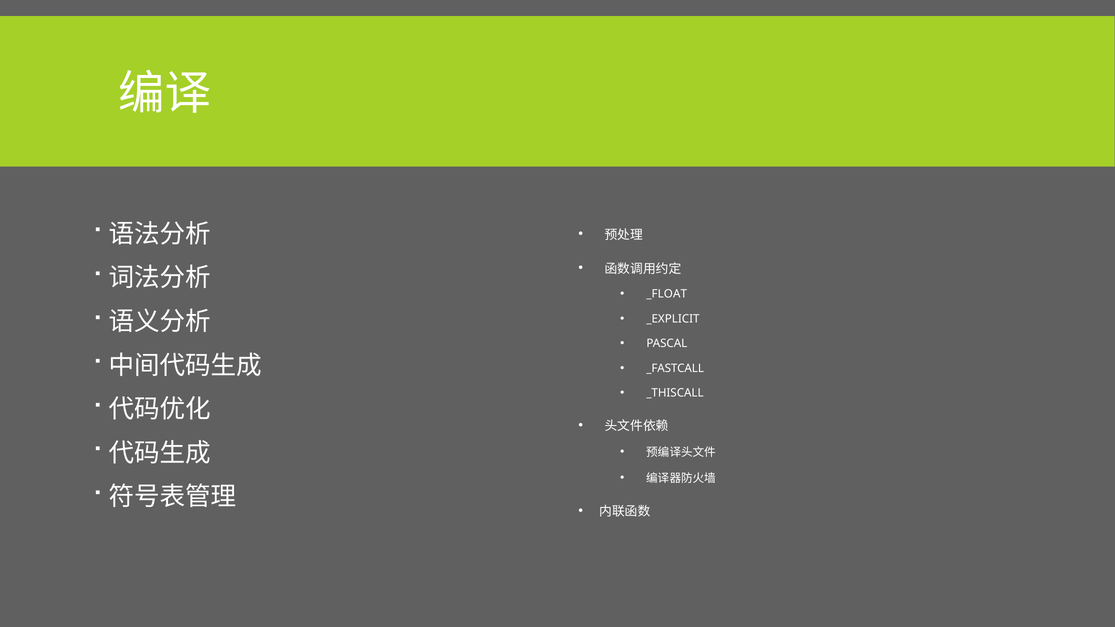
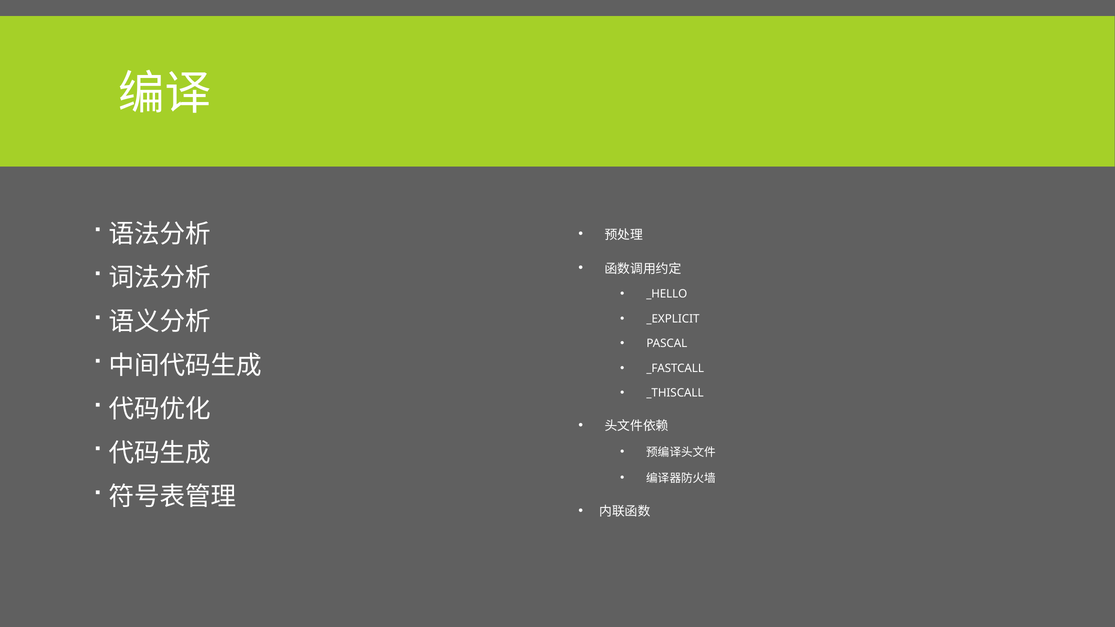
_FLOAT: _FLOAT -> _HELLO
